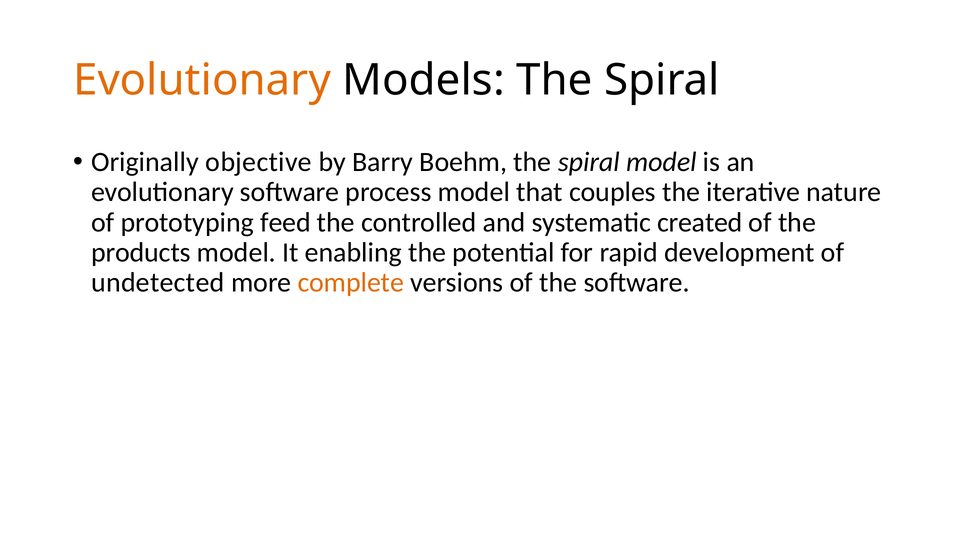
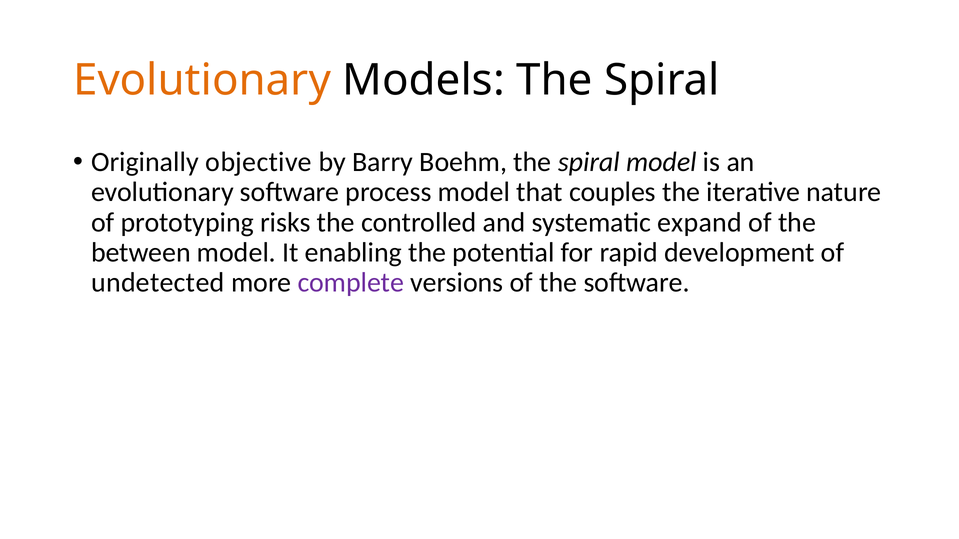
feed: feed -> risks
created: created -> expand
products: products -> between
complete colour: orange -> purple
